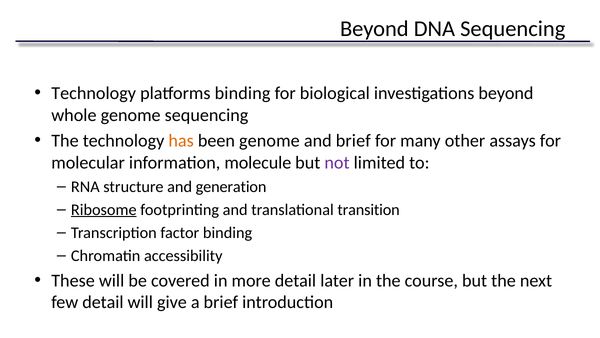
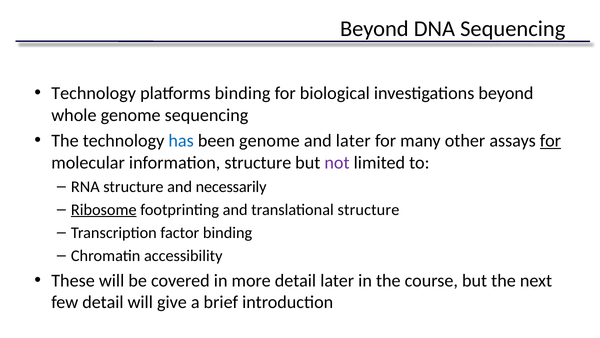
has colour: orange -> blue
and brief: brief -> later
for at (550, 141) underline: none -> present
information molecule: molecule -> structure
generation: generation -> necessarily
translational transition: transition -> structure
